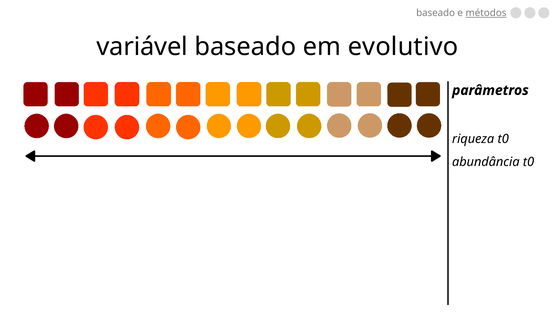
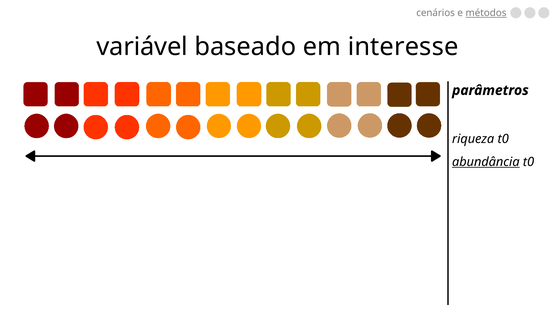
baseado at (436, 13): baseado -> cenários
evolutivo: evolutivo -> interesse
abundância underline: none -> present
